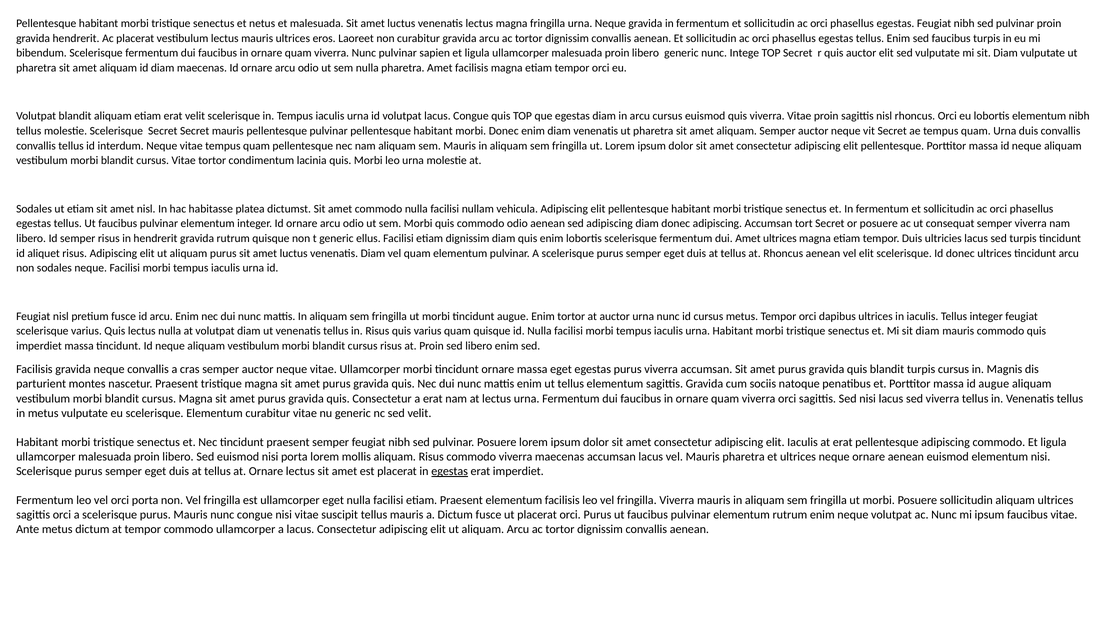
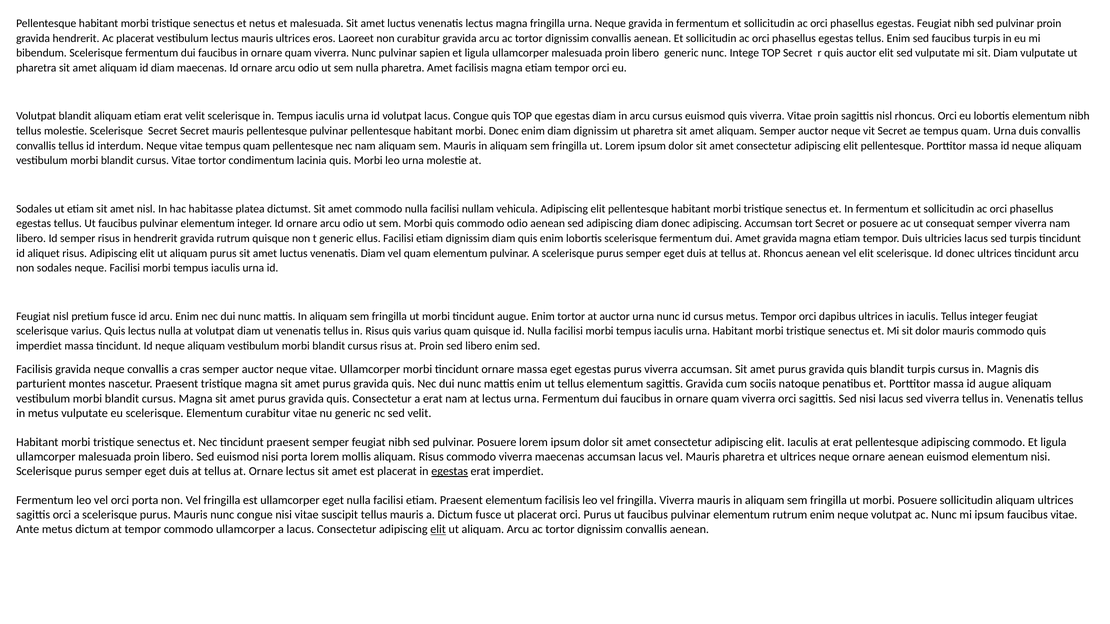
diam venenatis: venenatis -> dignissim
Amet ultrices: ultrices -> gravida
et Mi sit diam: diam -> dolor
elit at (438, 530) underline: none -> present
